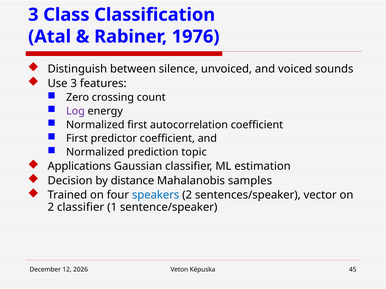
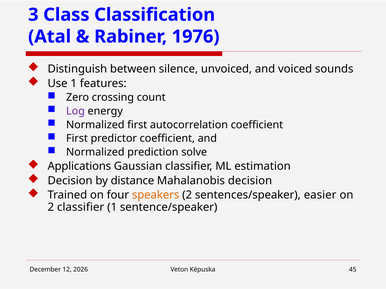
Use 3: 3 -> 1
topic: topic -> solve
Mahalanobis samples: samples -> decision
speakers colour: blue -> orange
vector: vector -> easier
